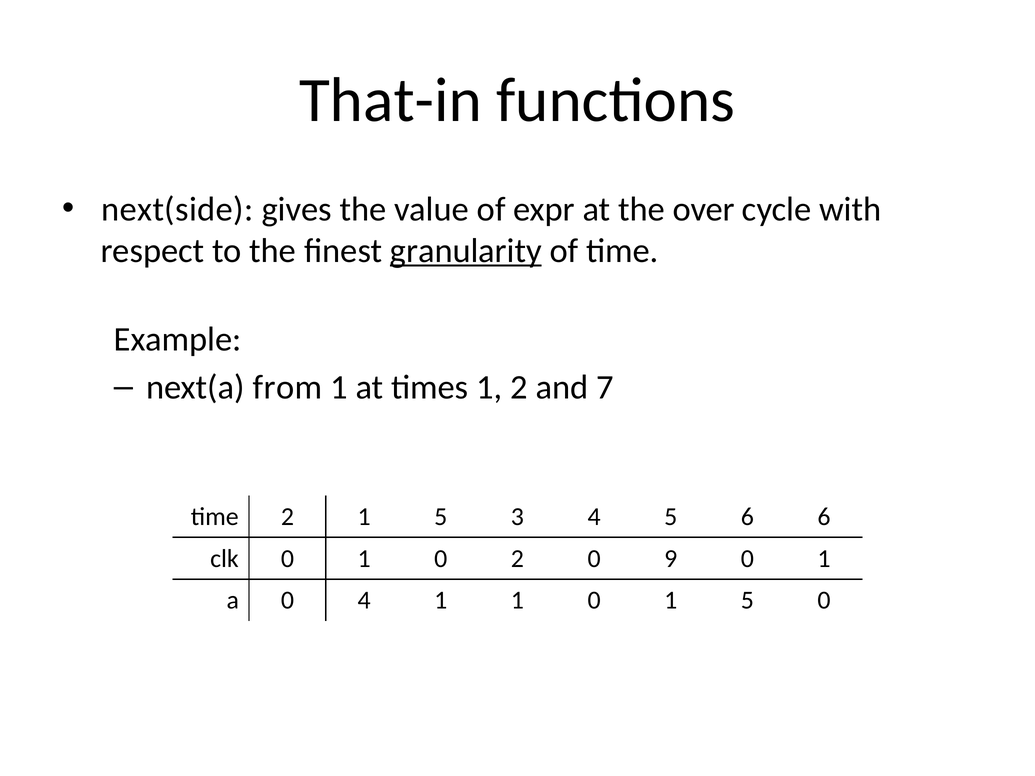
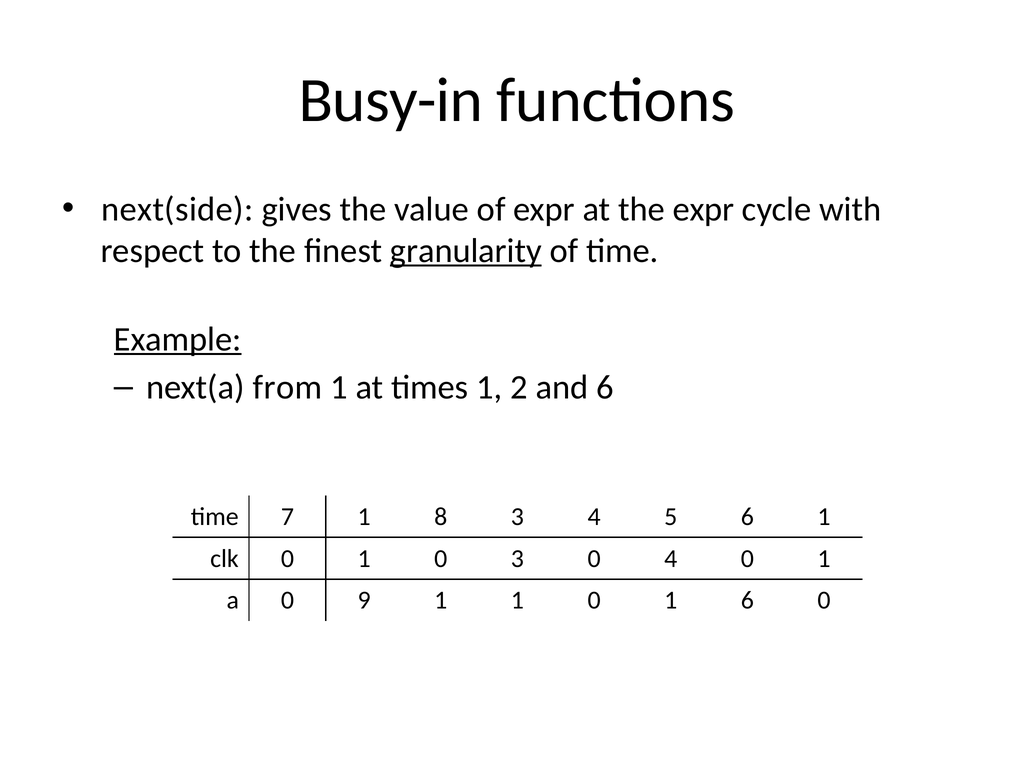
That-in: That-in -> Busy-in
the over: over -> expr
Example underline: none -> present
and 7: 7 -> 6
time 2: 2 -> 7
5 at (441, 517): 5 -> 8
6 6: 6 -> 1
0 2: 2 -> 3
0 9: 9 -> 4
0 4: 4 -> 9
0 1 5: 5 -> 6
